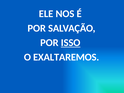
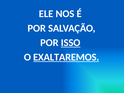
EXALTAREMOS underline: none -> present
